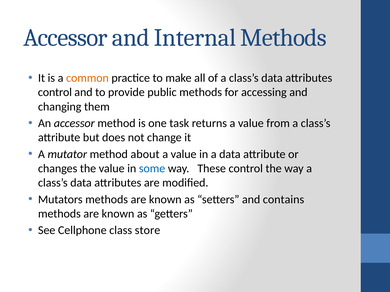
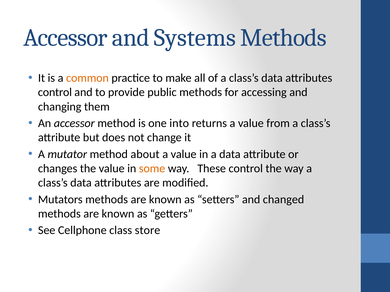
Internal: Internal -> Systems
task: task -> into
some colour: blue -> orange
contains: contains -> changed
